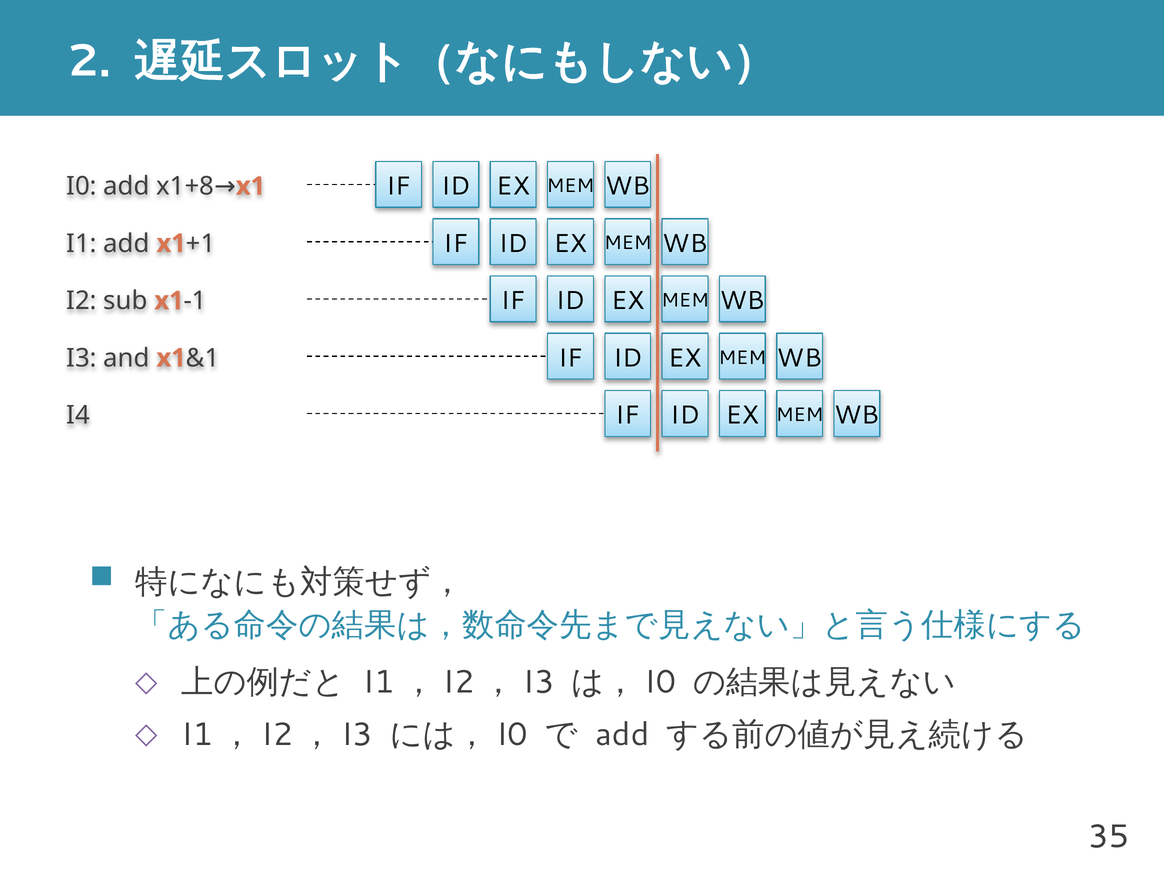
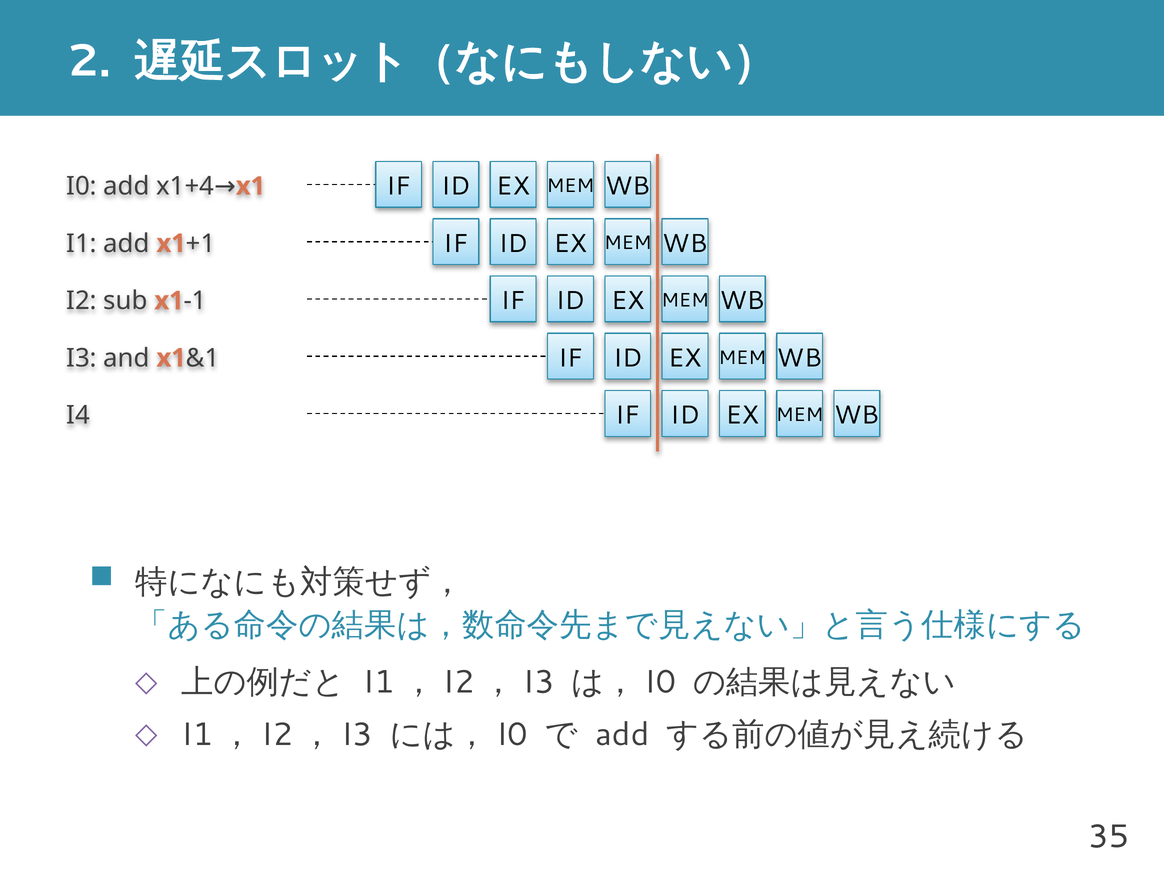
x1+8: x1+8 -> x1+4
